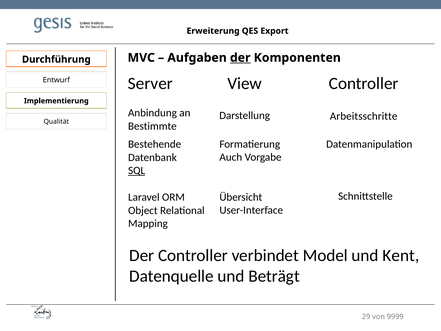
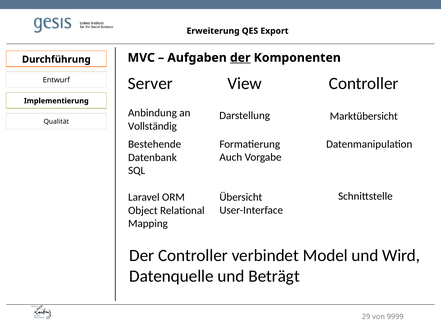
Arbeitsschritte: Arbeitsschritte -> Marktübersicht
Bestimmte: Bestimmte -> Vollständig
SQL underline: present -> none
Kent: Kent -> Wird
